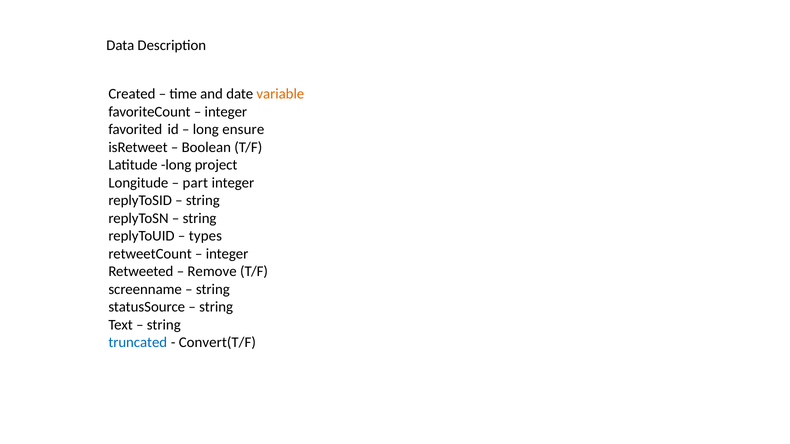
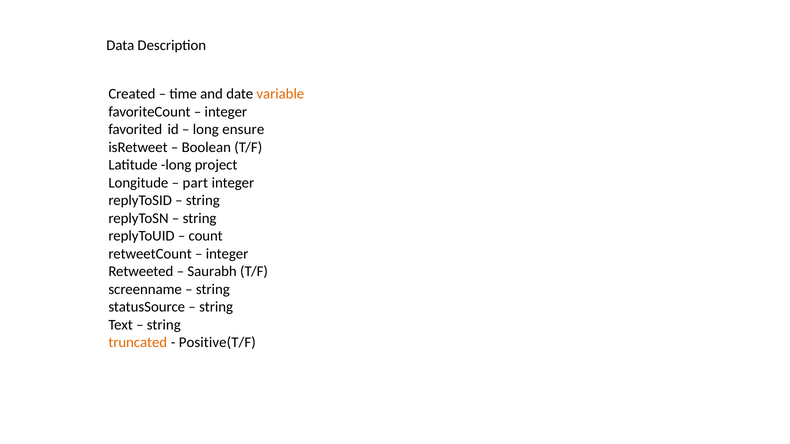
types: types -> count
Remove: Remove -> Saurabh
truncated colour: blue -> orange
Convert(T/F: Convert(T/F -> Positive(T/F
